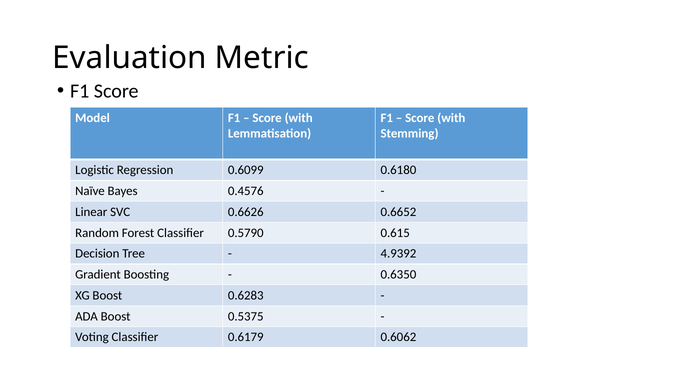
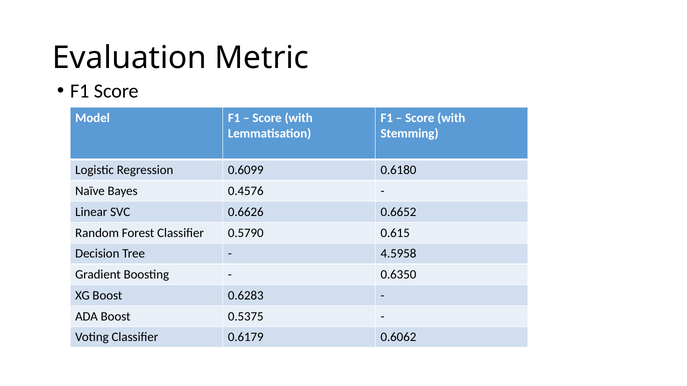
4.9392: 4.9392 -> 4.5958
